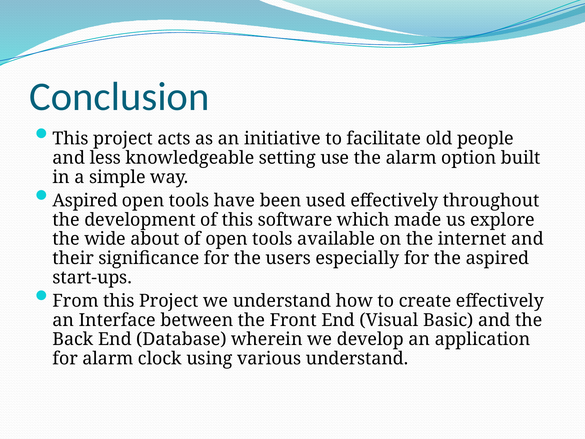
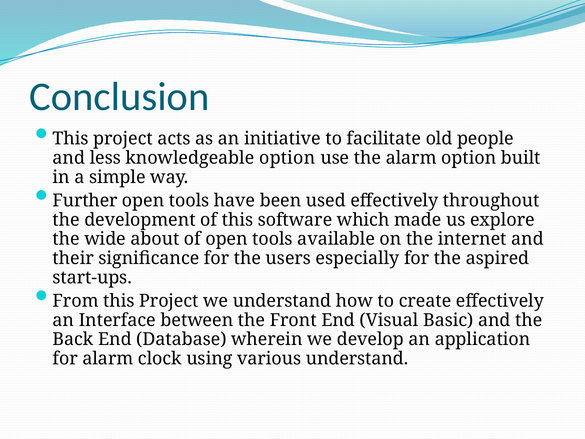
knowledgeable setting: setting -> option
Aspired at (85, 200): Aspired -> Further
